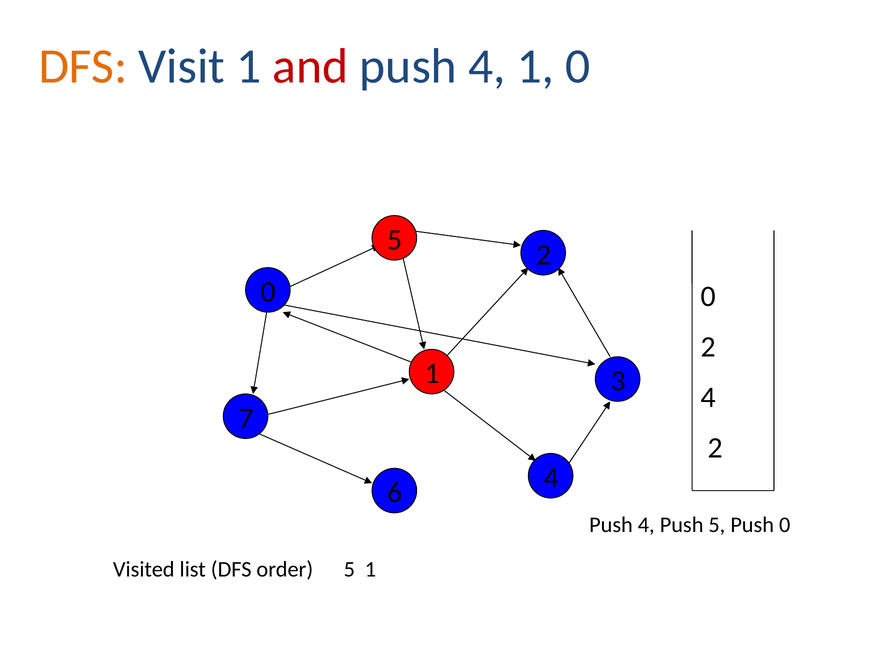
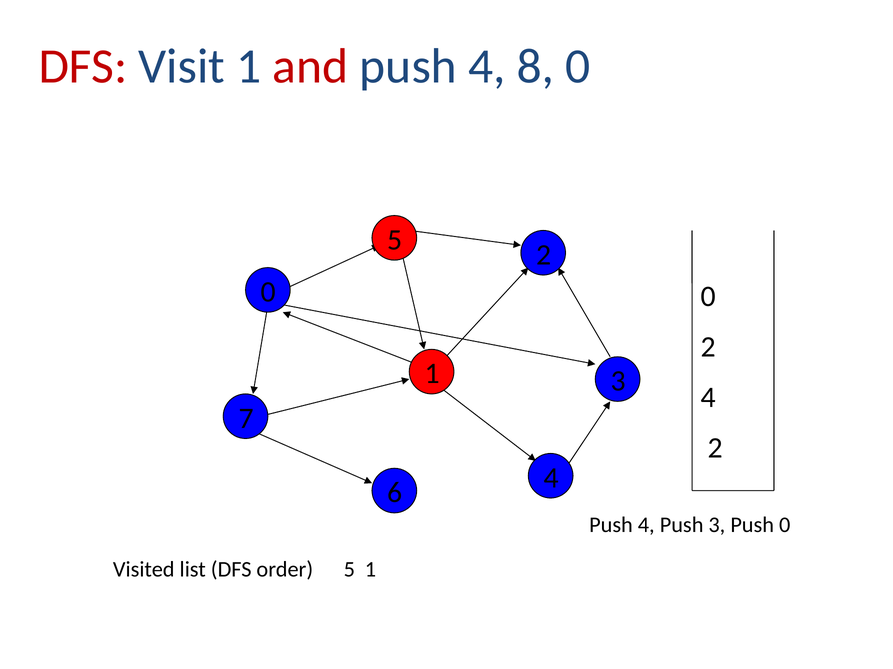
DFS at (83, 67) colour: orange -> red
4 1: 1 -> 8
Push 5: 5 -> 3
